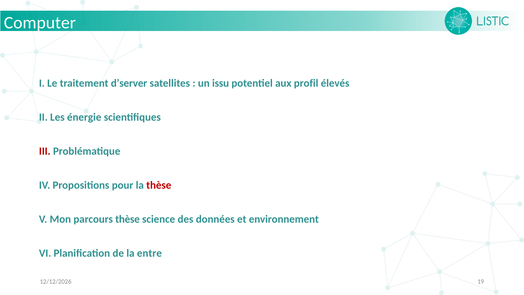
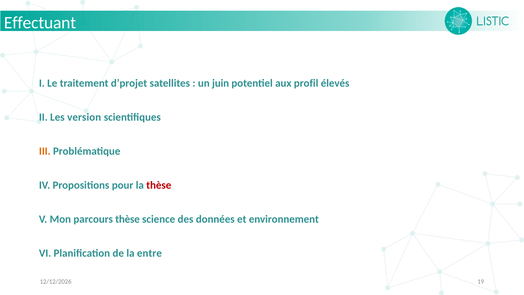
Computer: Computer -> Effectuant
d’server: d’server -> d’projet
issu: issu -> juin
énergie: énergie -> version
III colour: red -> orange
